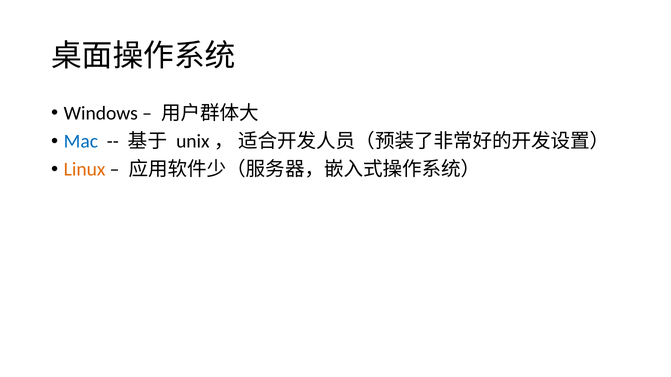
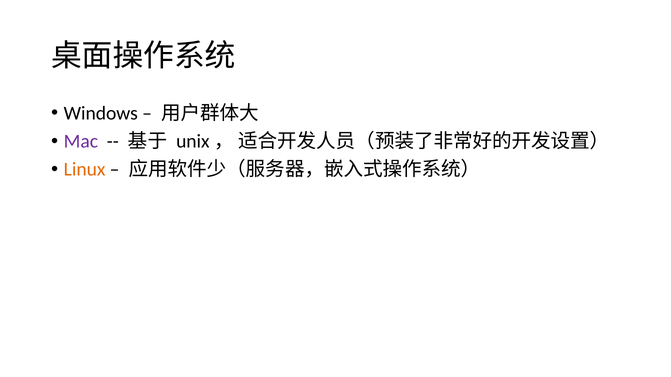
Mac colour: blue -> purple
